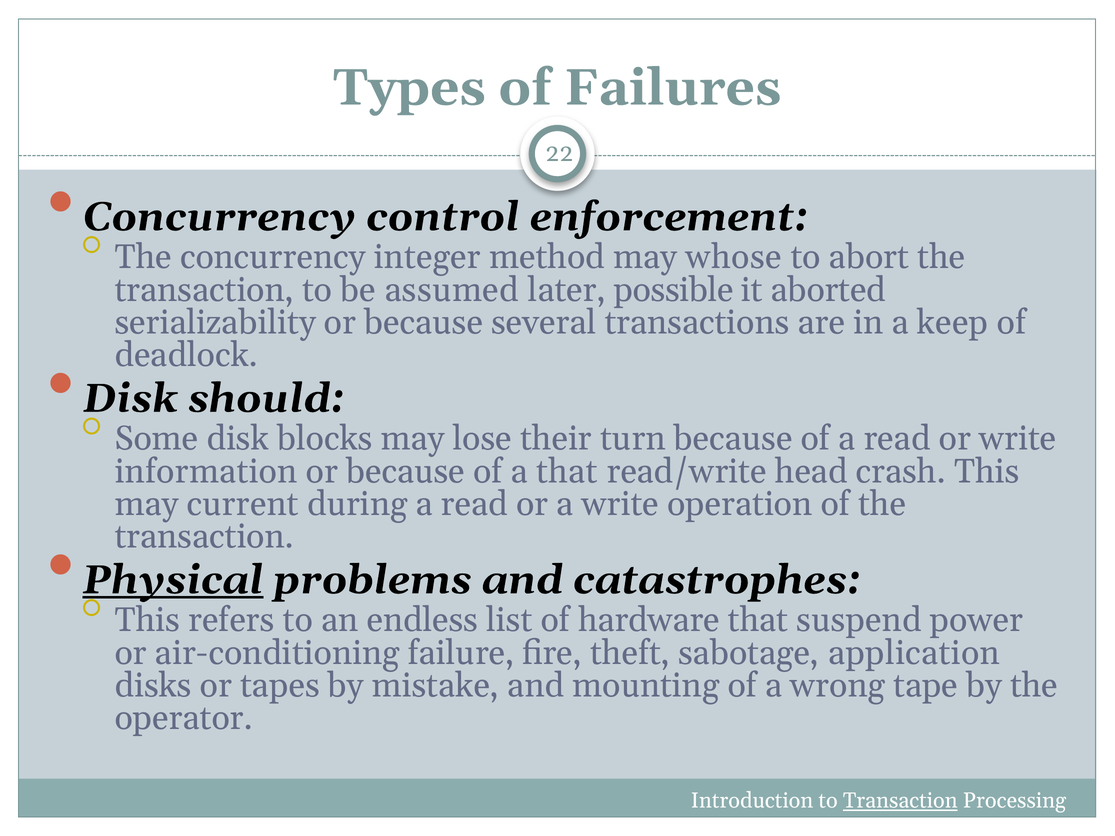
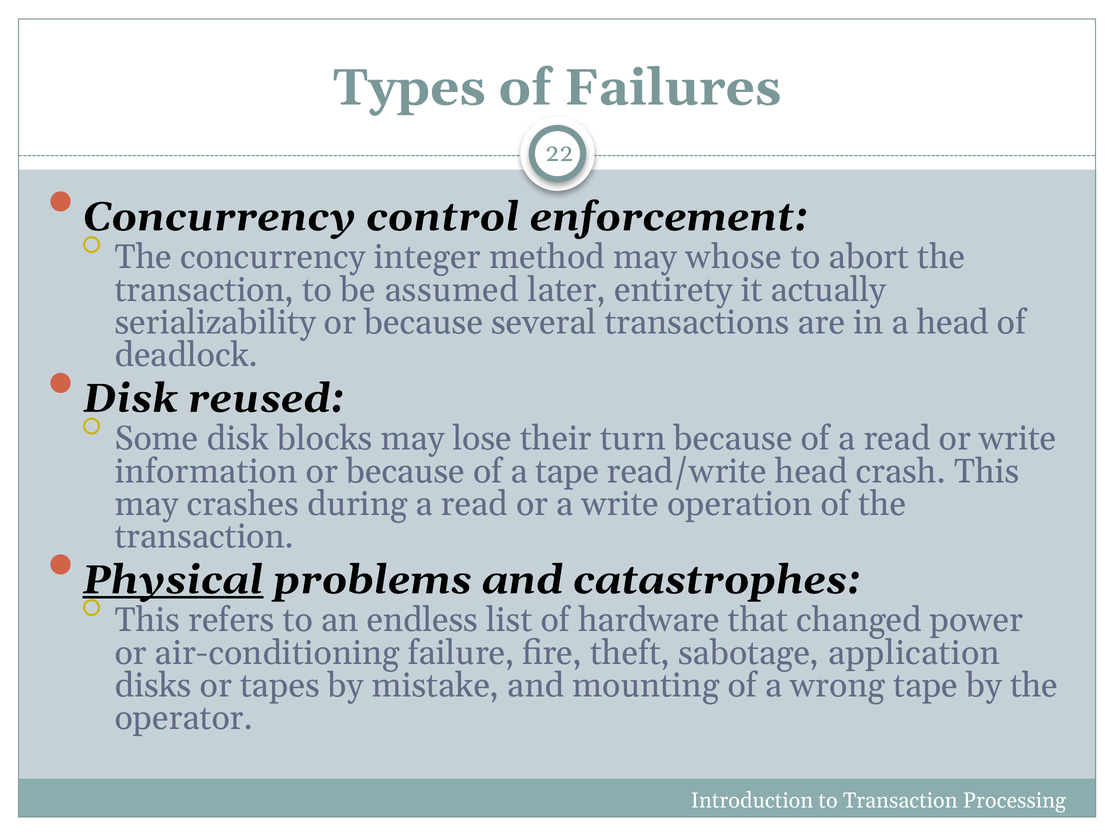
possible: possible -> entirety
aborted: aborted -> actually
a keep: keep -> head
should: should -> reused
a that: that -> tape
current: current -> crashes
suspend: suspend -> changed
Transaction at (900, 801) underline: present -> none
